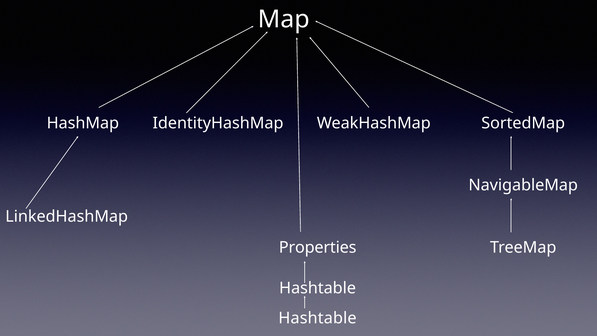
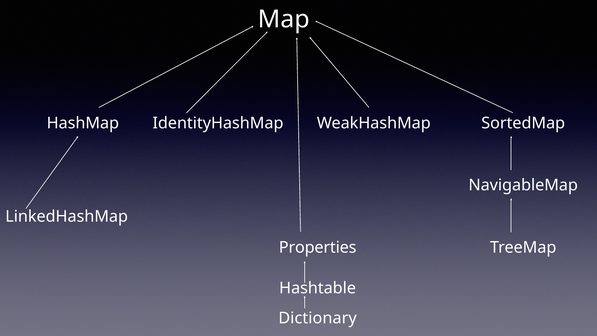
Hashtable at (317, 318): Hashtable -> Dictionary
